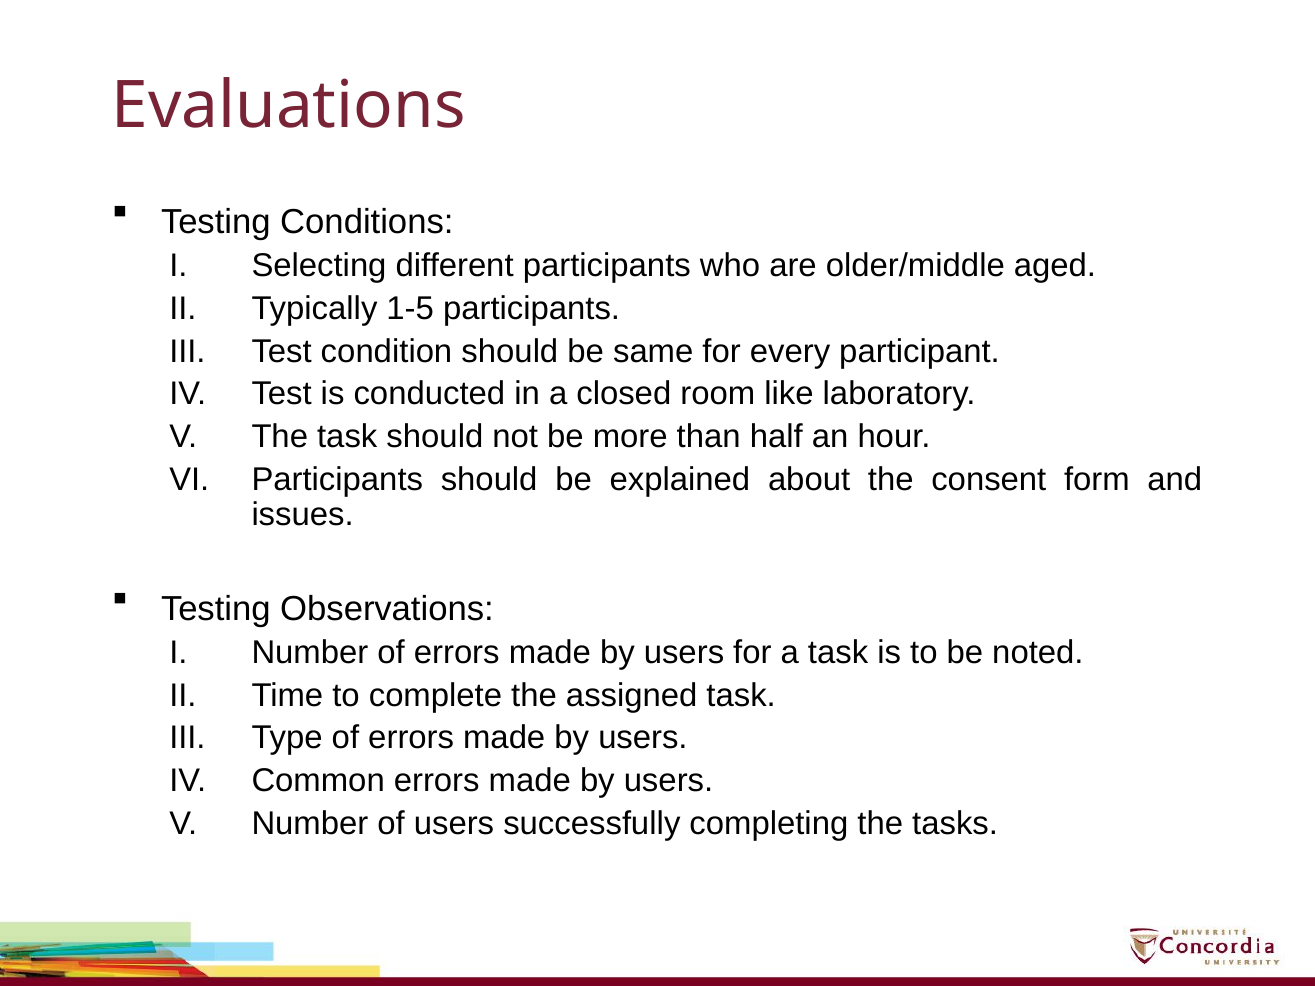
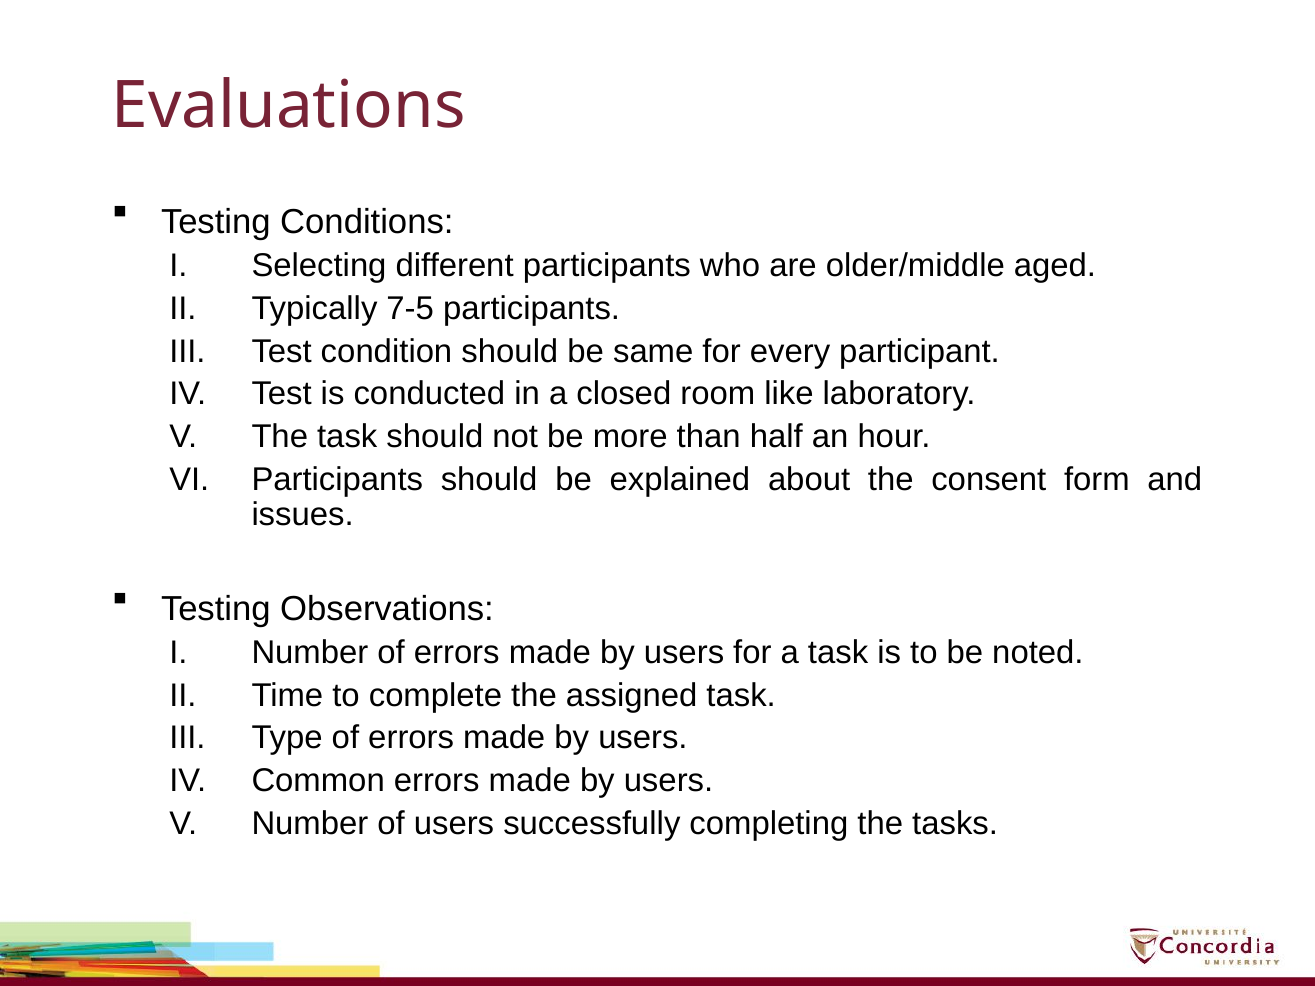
1-5: 1-5 -> 7-5
